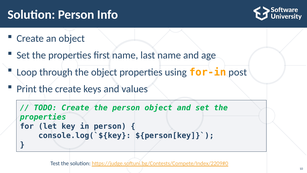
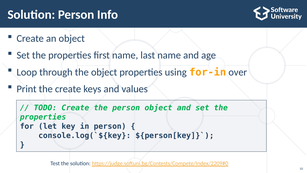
post: post -> over
